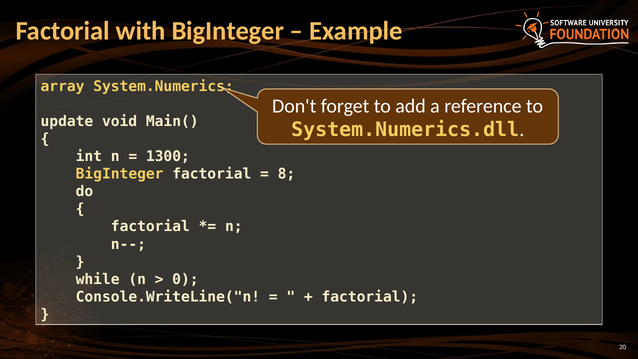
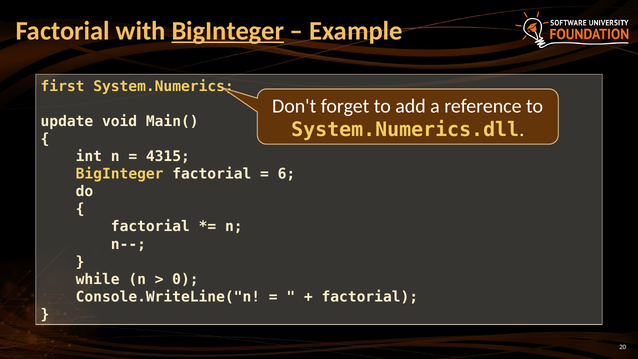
BigInteger at (228, 31) underline: none -> present
array: array -> first
1300: 1300 -> 4315
8: 8 -> 6
